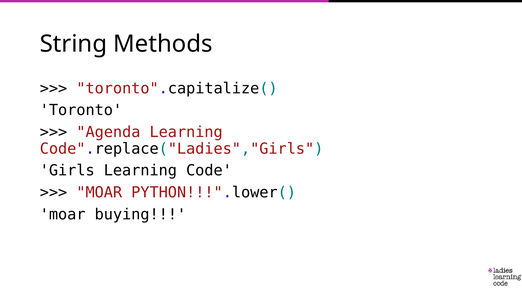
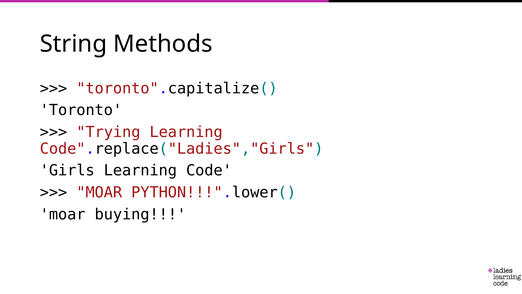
Agenda: Agenda -> Trying
